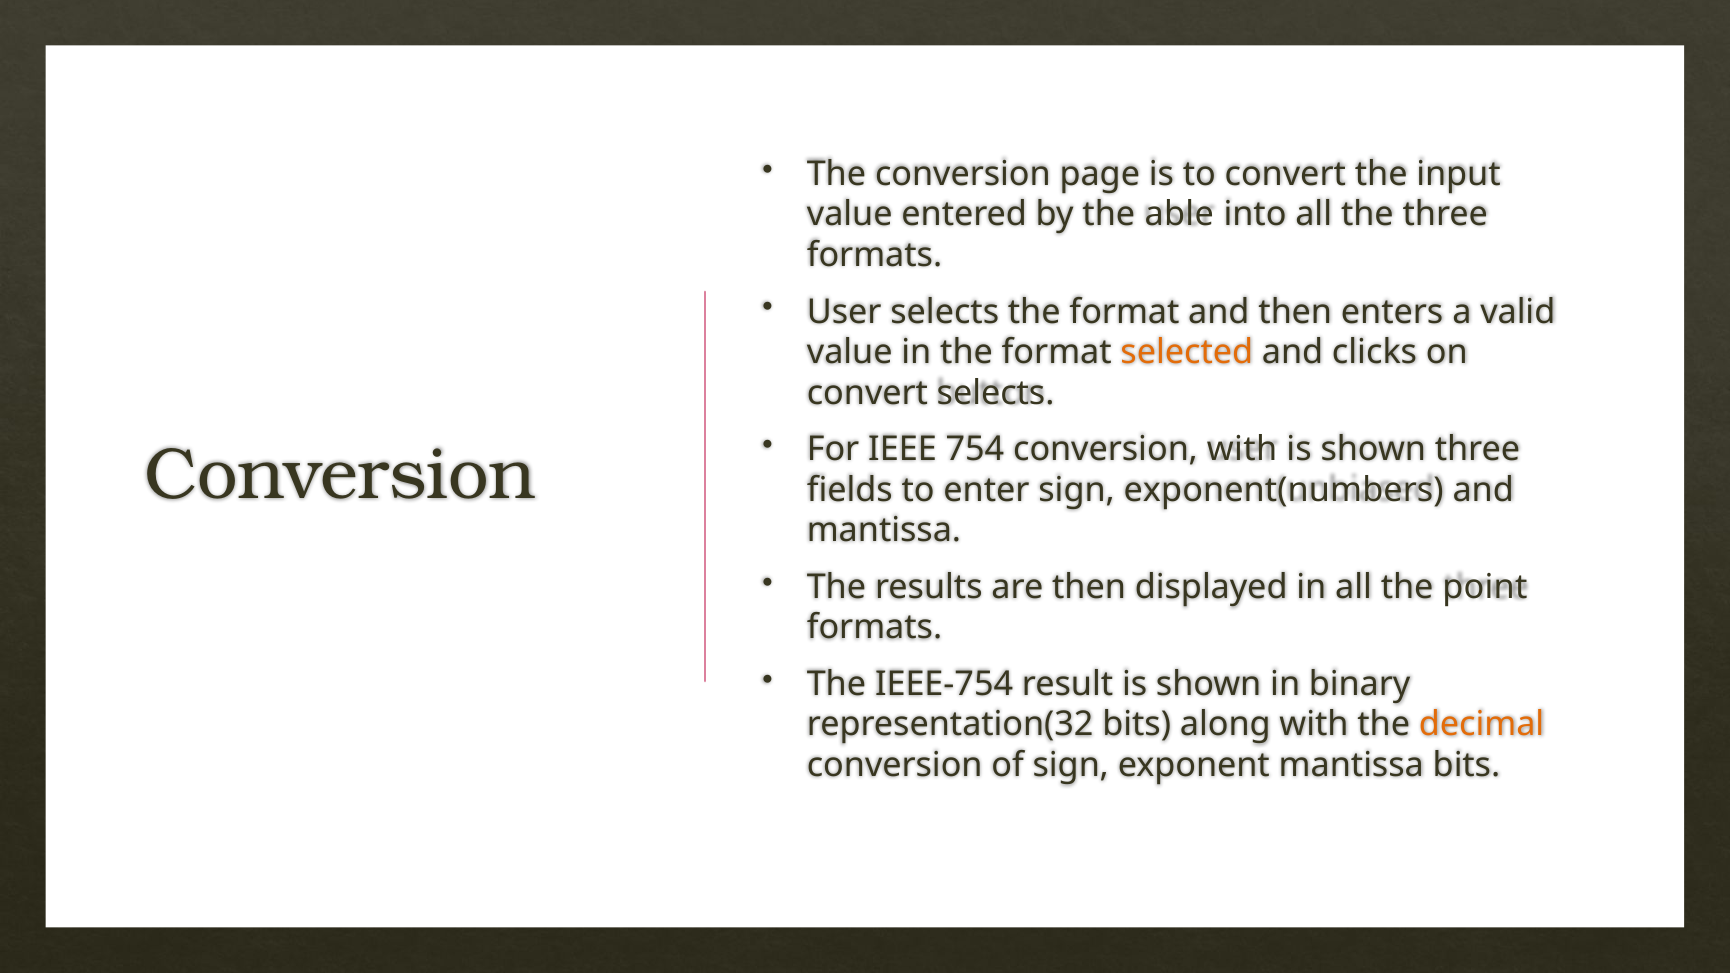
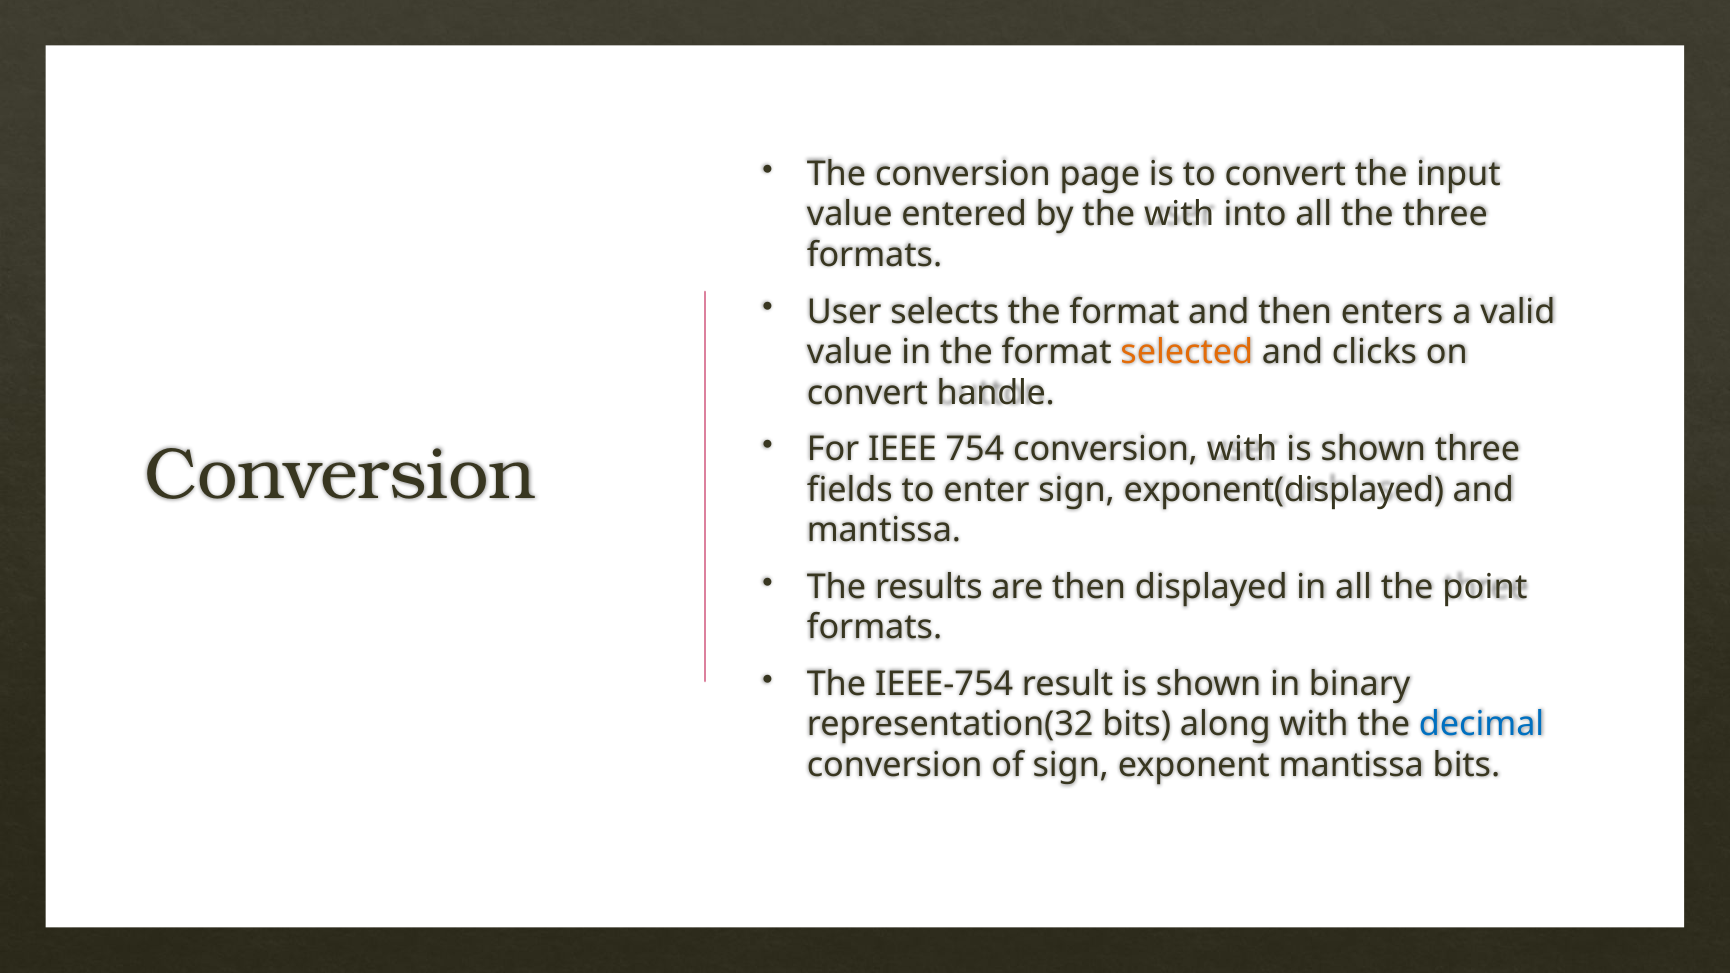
the able: able -> with
convert selects: selects -> handle
exponent(numbers: exponent(numbers -> exponent(displayed
decimal colour: orange -> blue
